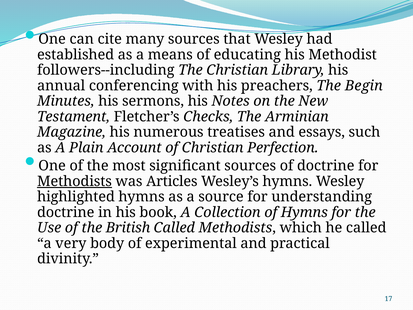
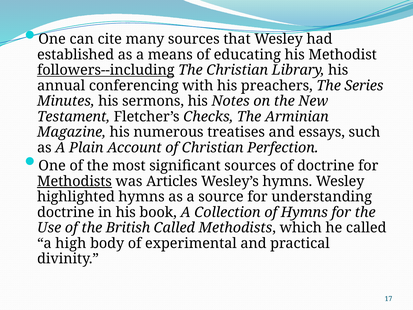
followers--including underline: none -> present
Begin: Begin -> Series
very: very -> high
